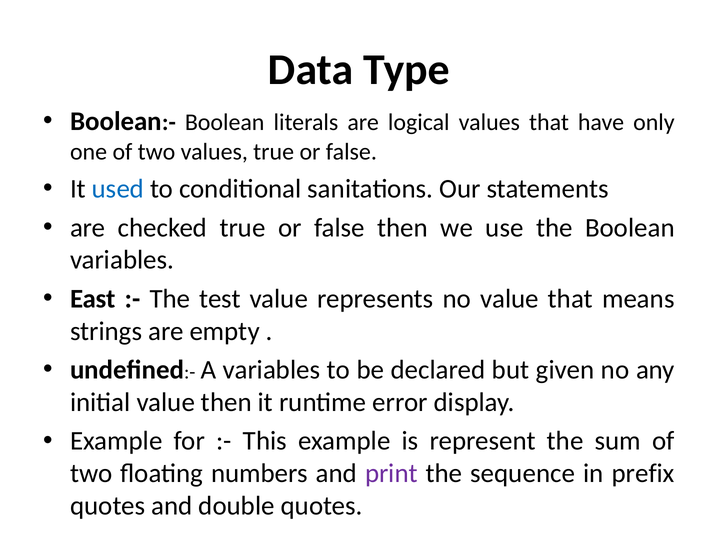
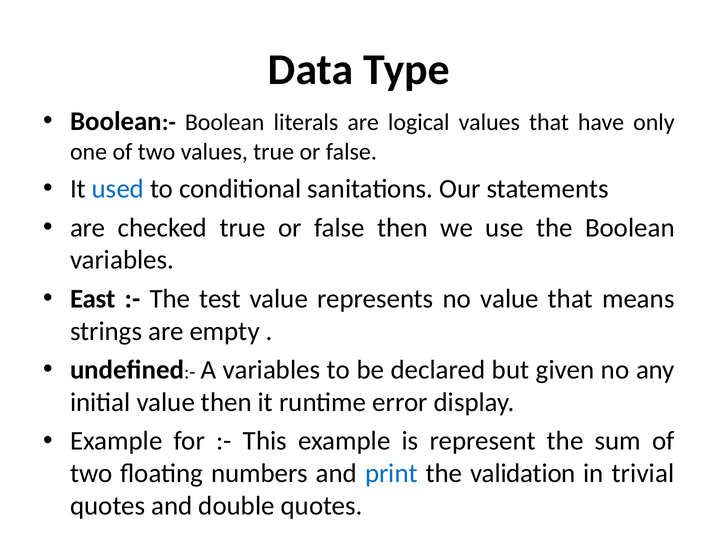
print colour: purple -> blue
sequence: sequence -> validation
prefix: prefix -> trivial
